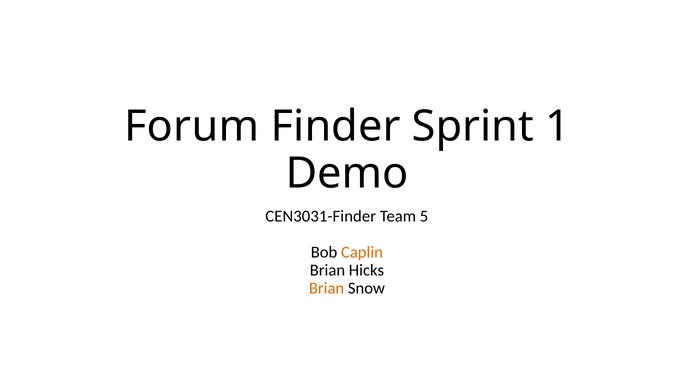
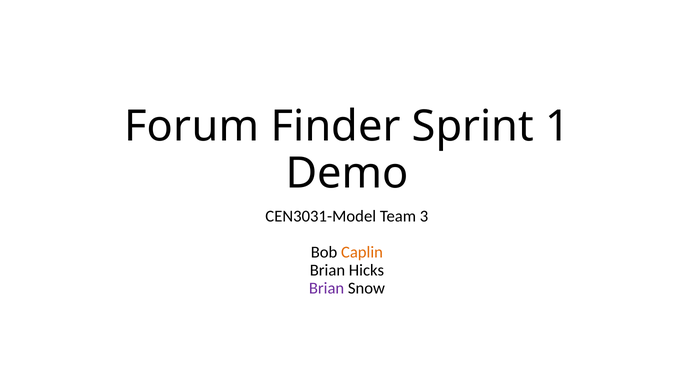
CEN3031-Finder: CEN3031-Finder -> CEN3031-Model
5: 5 -> 3
Brian at (327, 288) colour: orange -> purple
